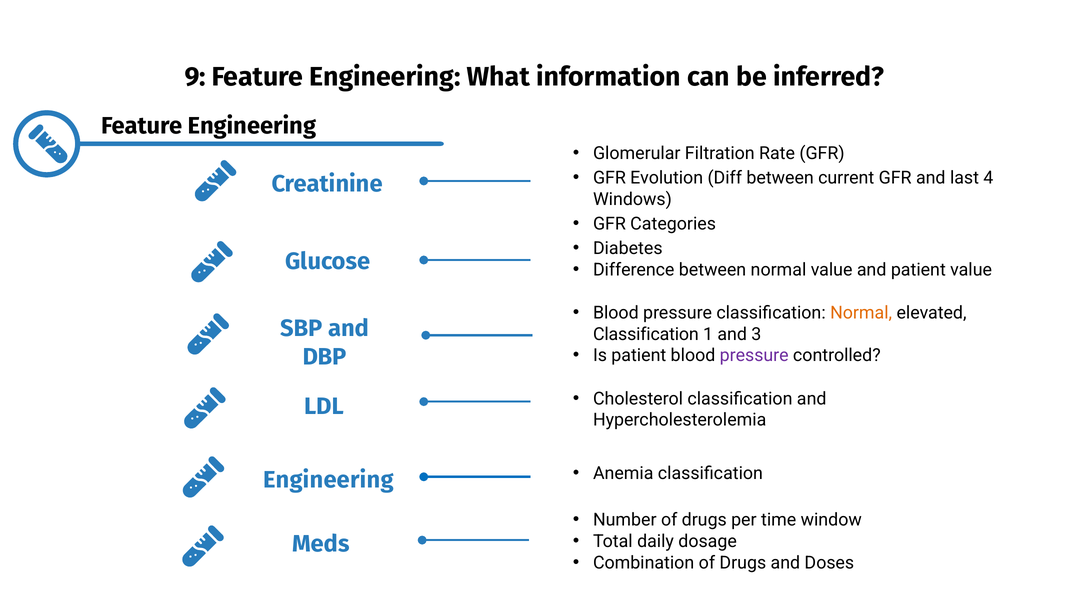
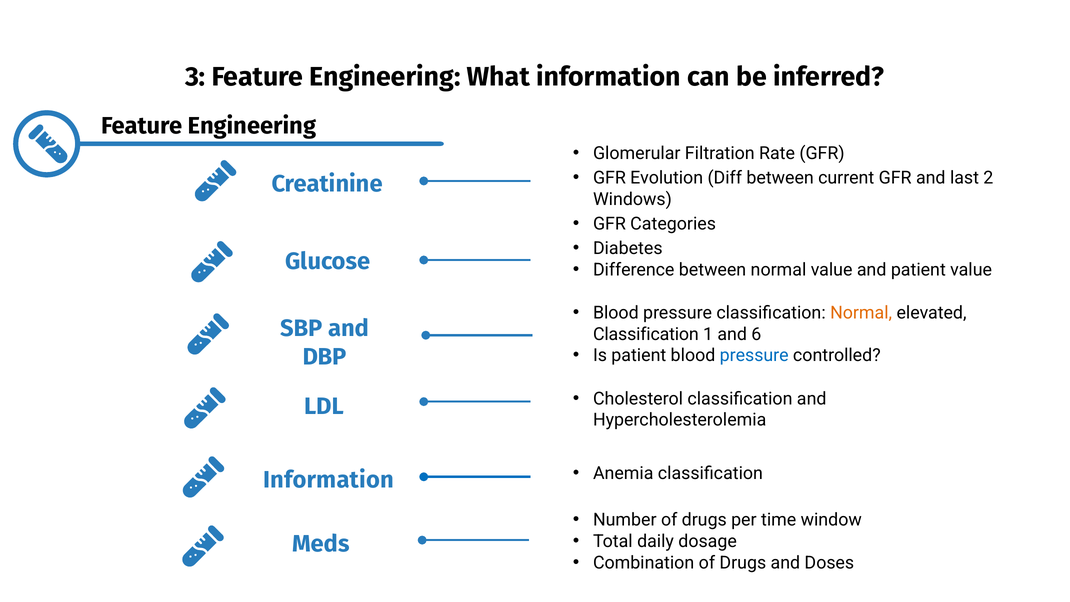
9: 9 -> 3
4: 4 -> 2
3: 3 -> 6
pressure at (754, 356) colour: purple -> blue
Engineering at (328, 480): Engineering -> Information
